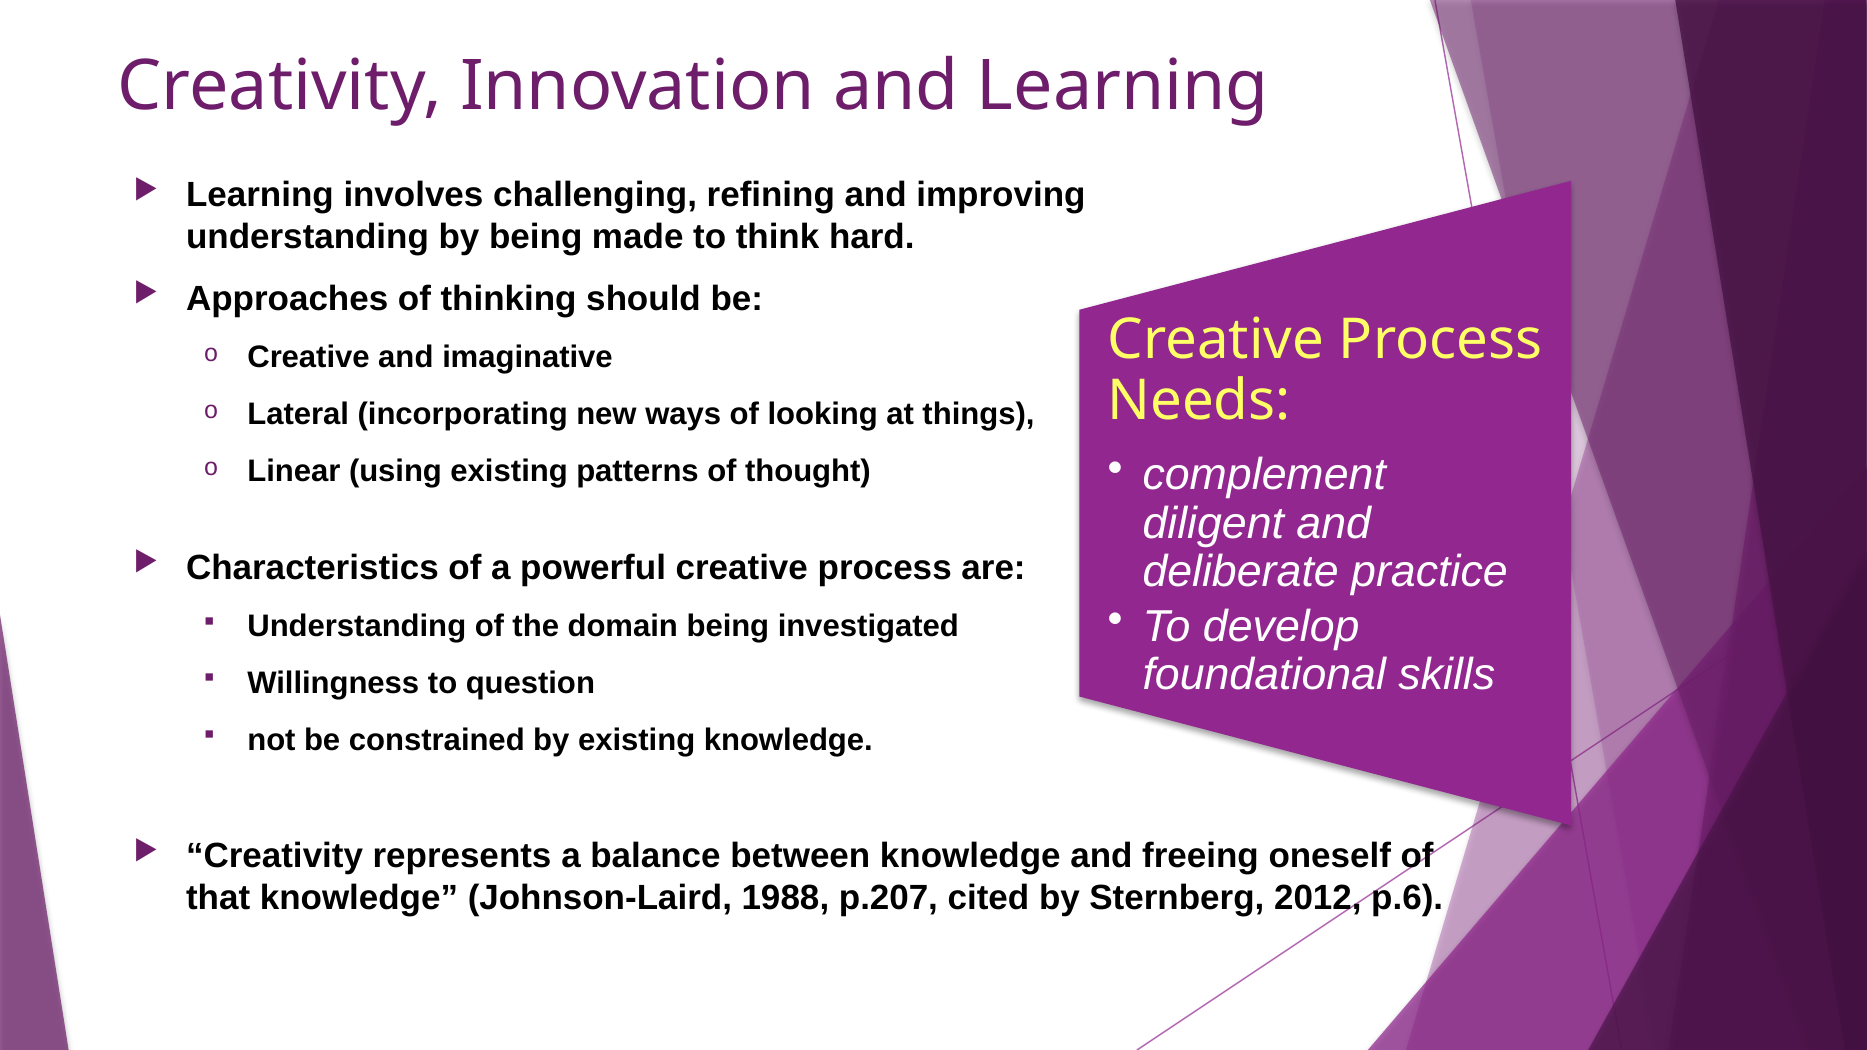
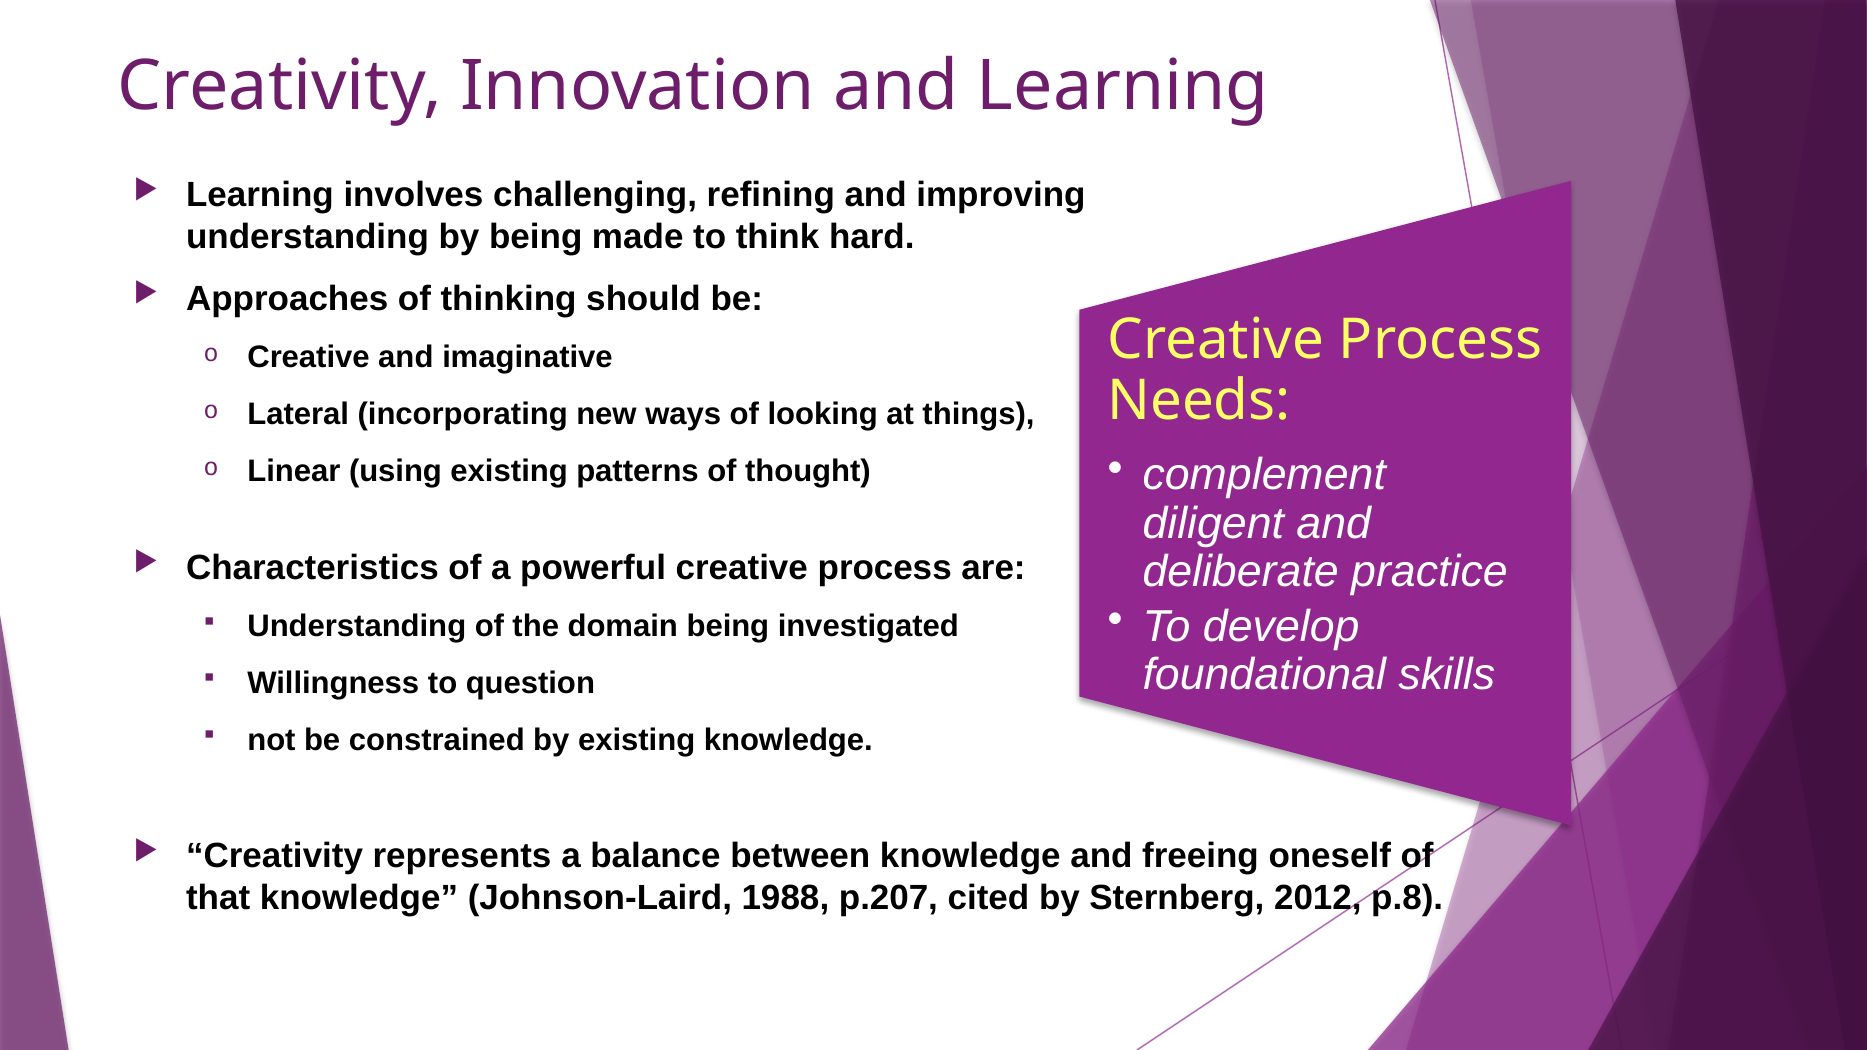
p.6: p.6 -> p.8
